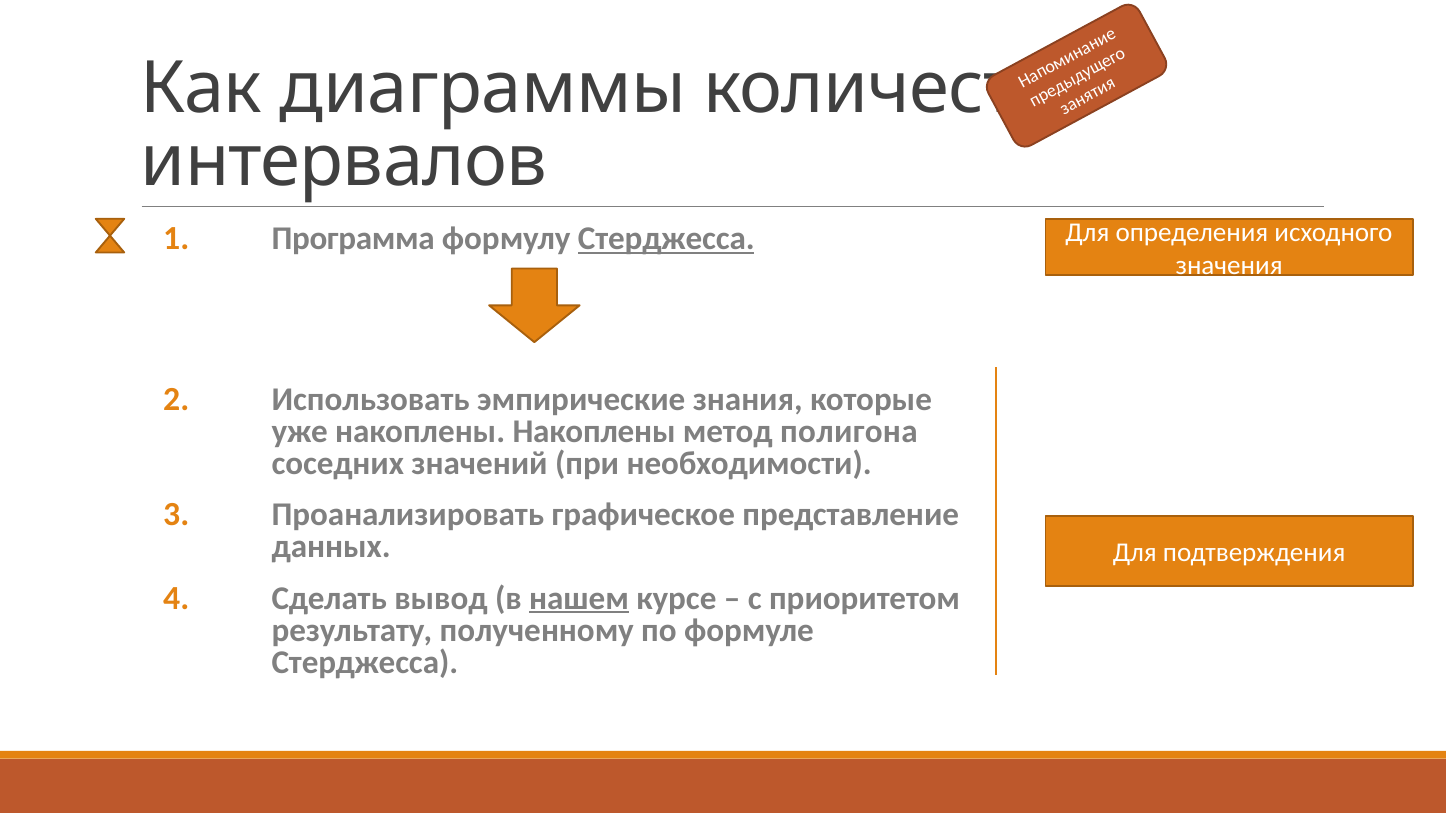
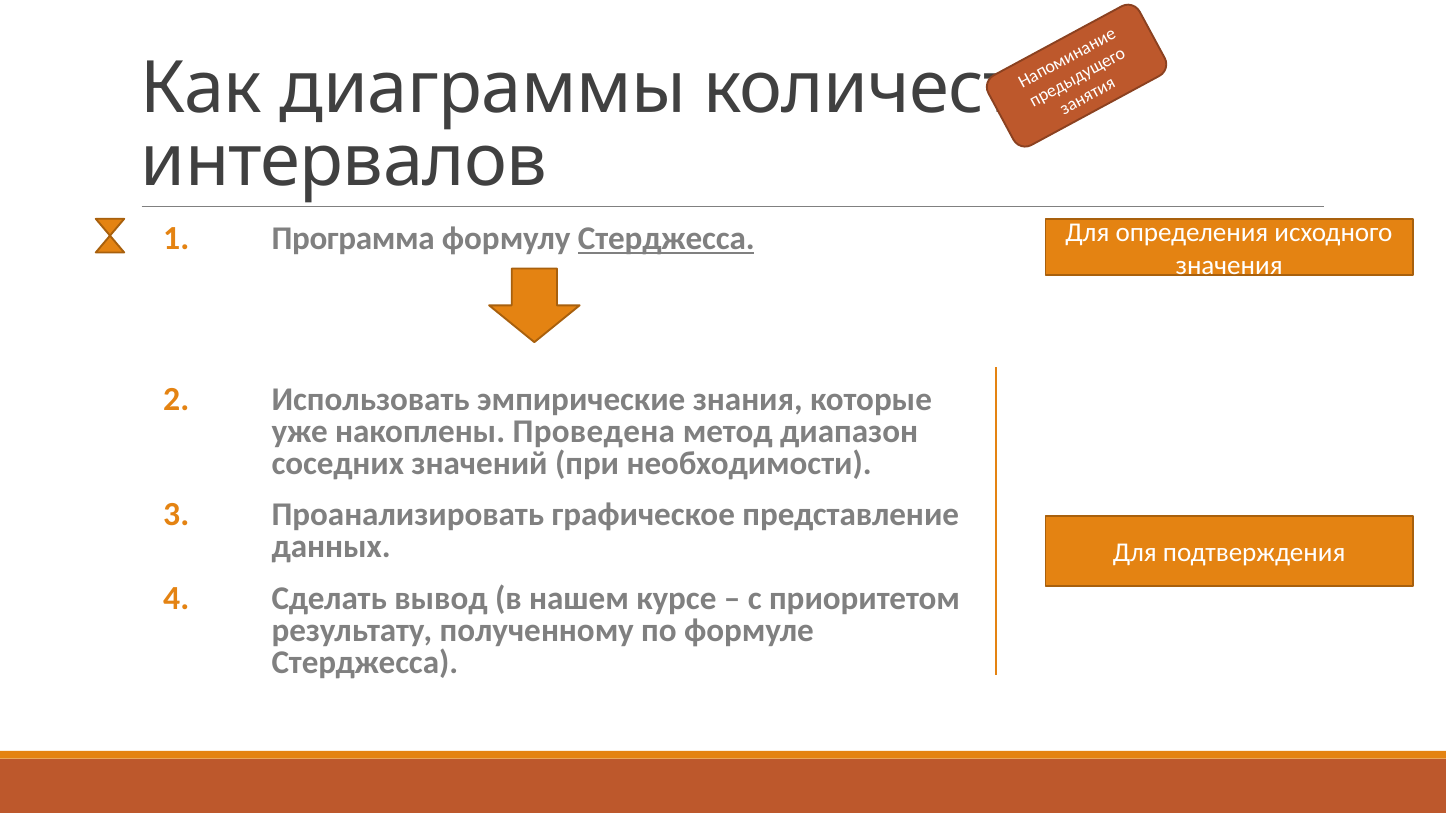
накоплены Накоплены: Накоплены -> Проведена
полигона: полигона -> диапазон
нашем underline: present -> none
